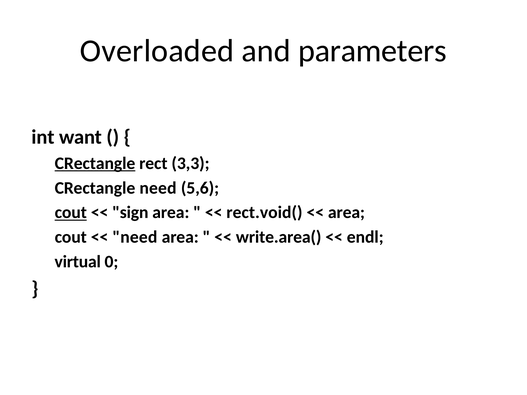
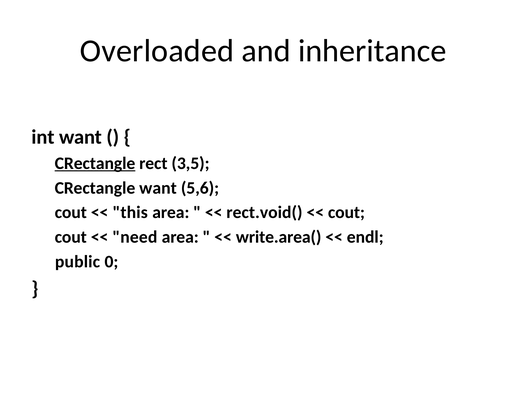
parameters: parameters -> inheritance
3,3: 3,3 -> 3,5
CRectangle need: need -> want
cout at (71, 213) underline: present -> none
sign: sign -> this
area at (346, 213): area -> cout
virtual: virtual -> public
